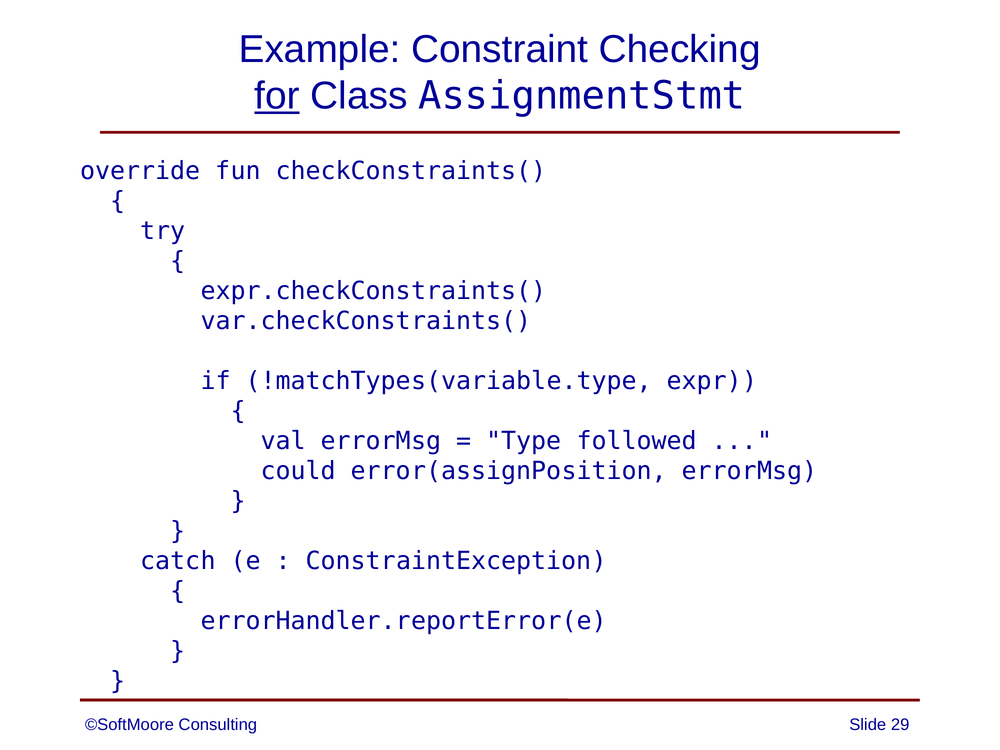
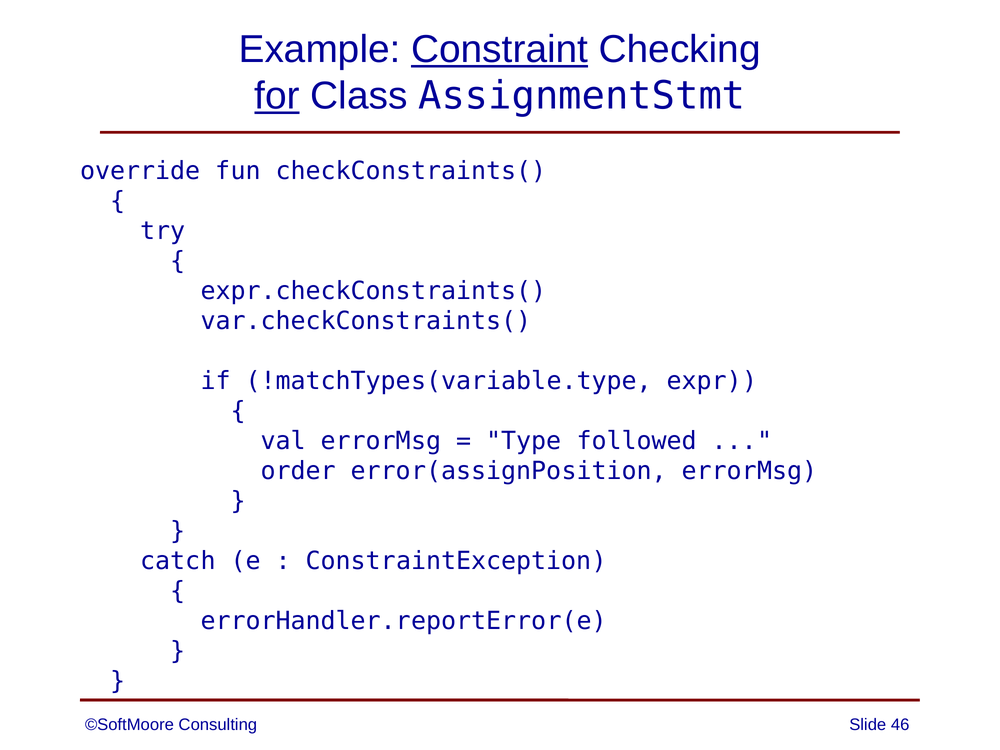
Constraint underline: none -> present
could: could -> order
29: 29 -> 46
